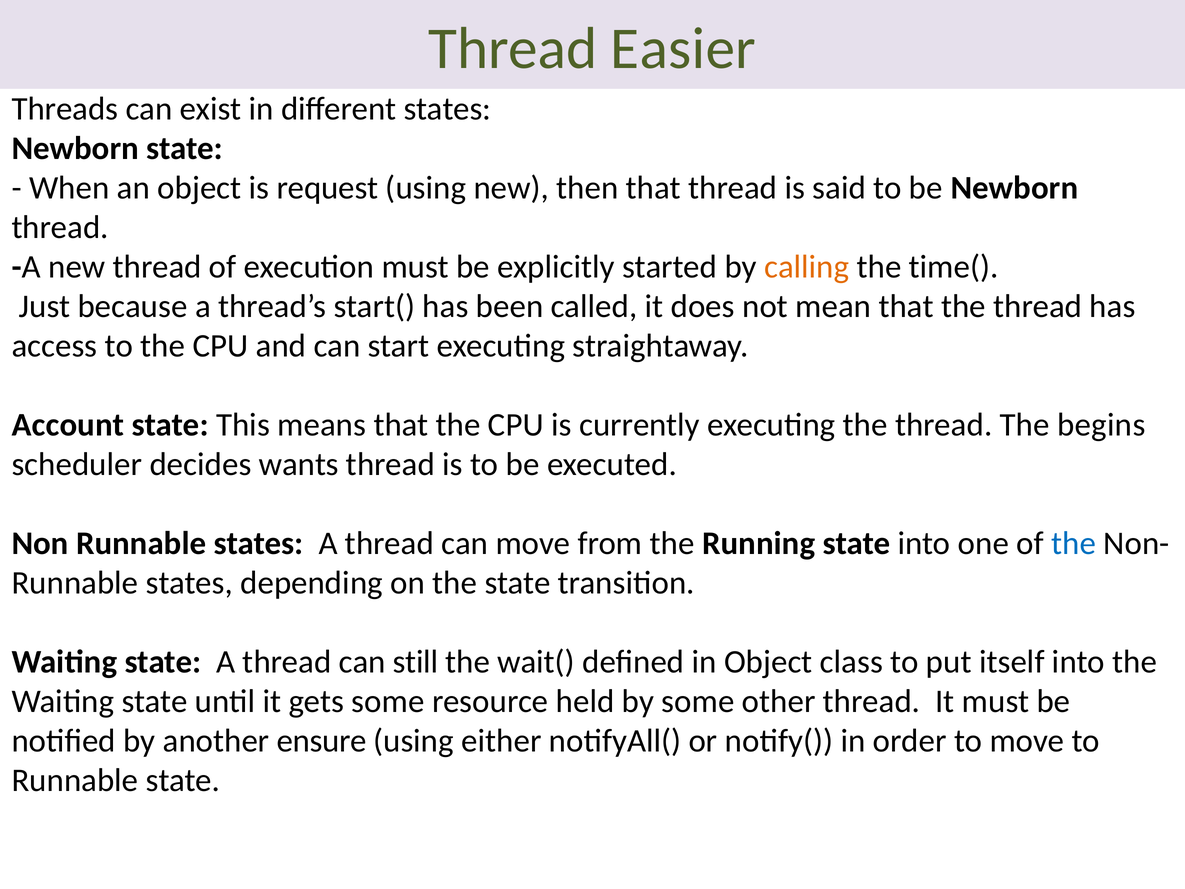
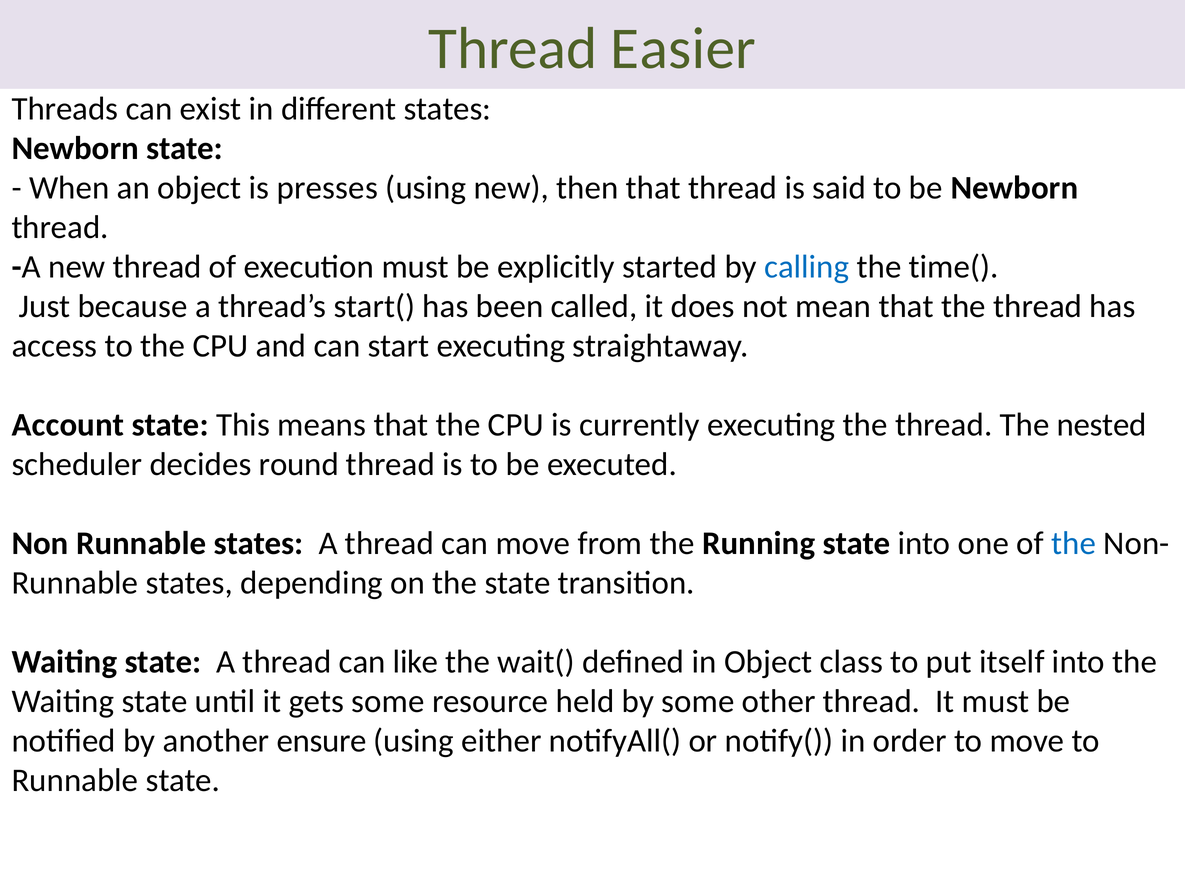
request: request -> presses
calling colour: orange -> blue
begins: begins -> nested
wants: wants -> round
still: still -> like
